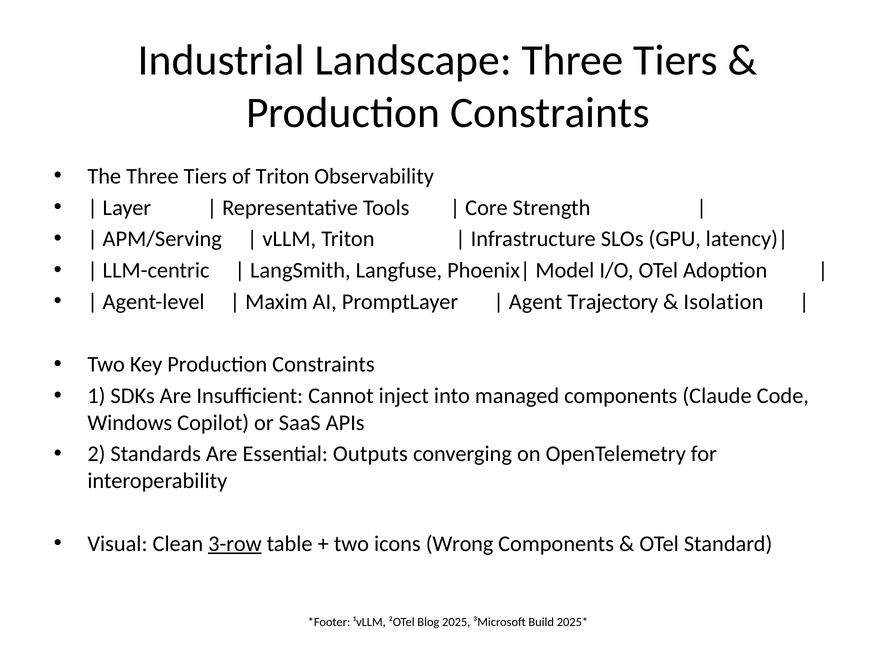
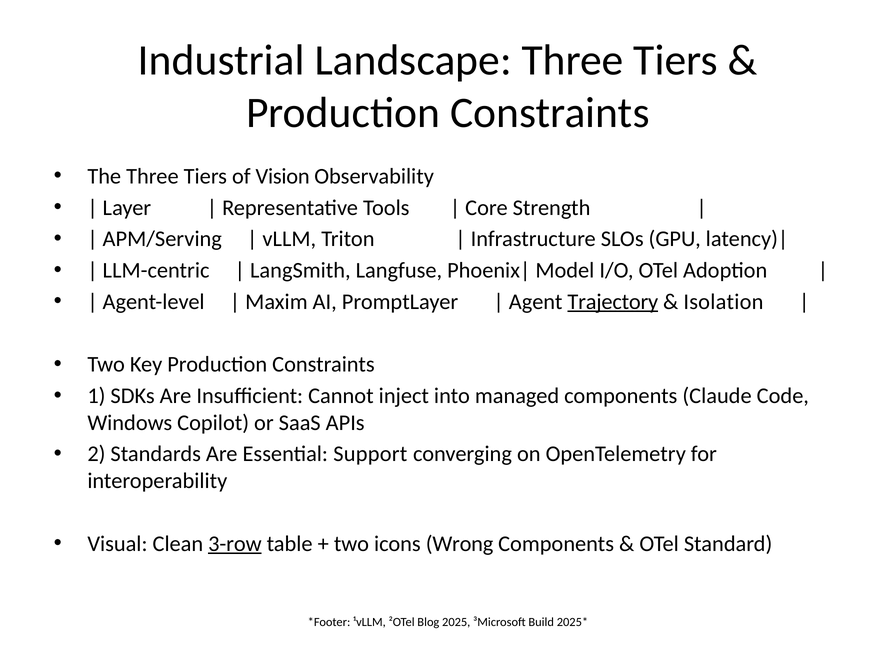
of Triton: Triton -> Vision
Trajectory underline: none -> present
Outputs: Outputs -> Support
